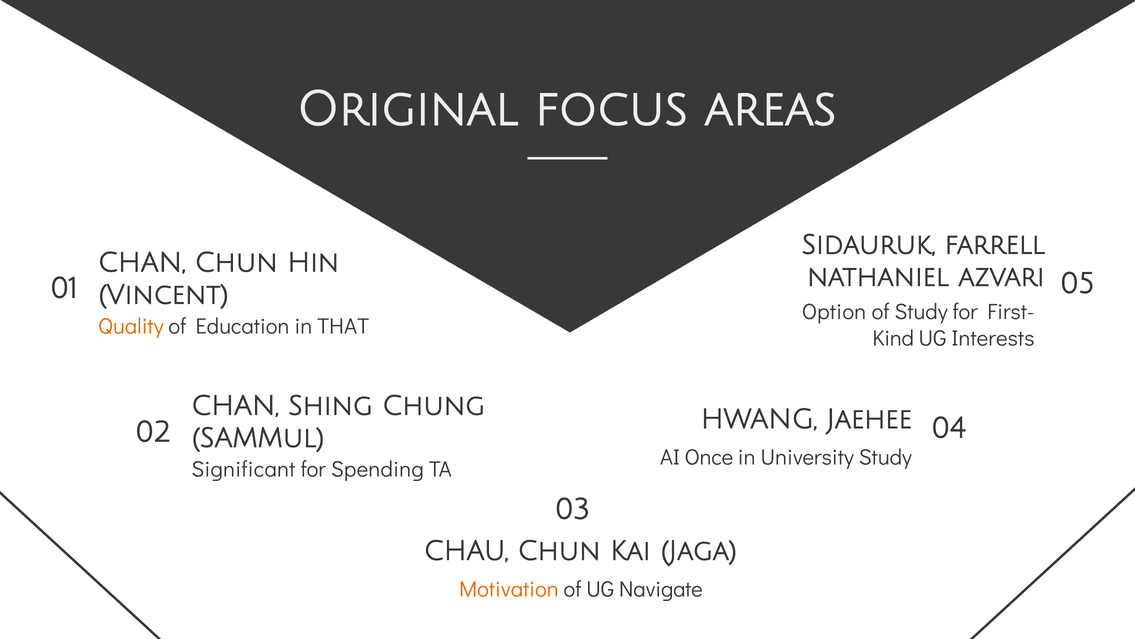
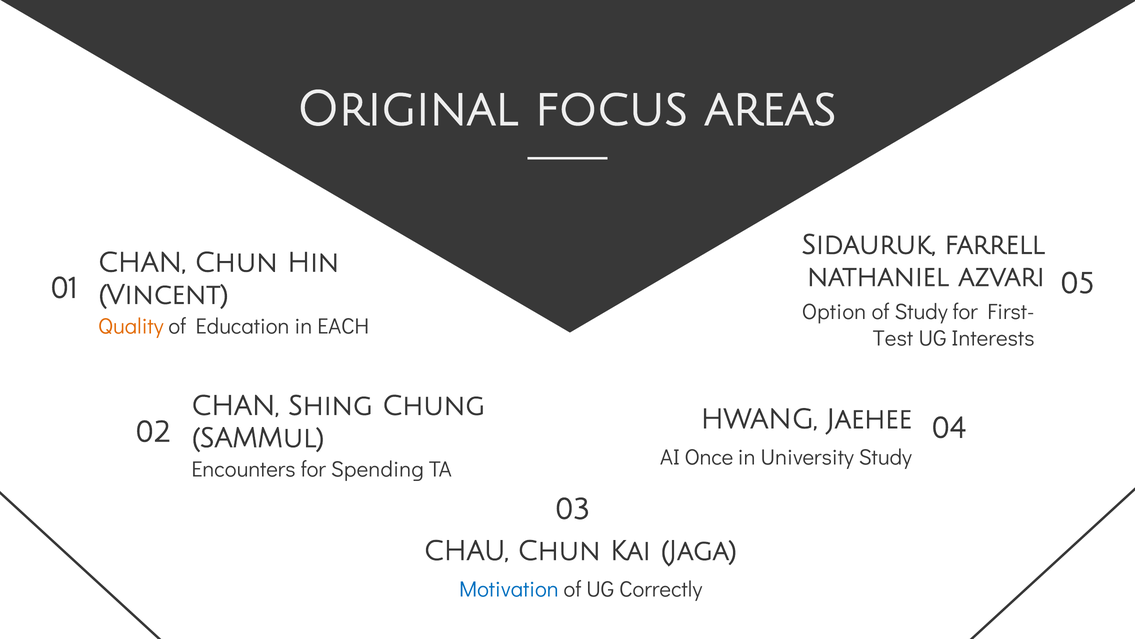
THAT: THAT -> EACH
Kind: Kind -> Test
Significant: Significant -> Encounters
Motivation colour: orange -> blue
Navigate: Navigate -> Correctly
